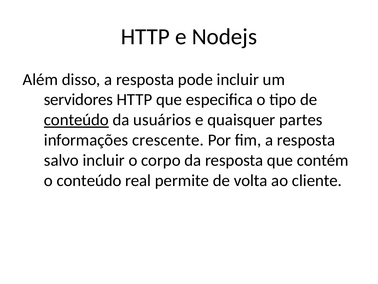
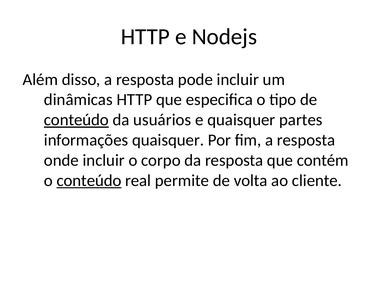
servidores: servidores -> dinâmicas
informações crescente: crescente -> quaisquer
salvo: salvo -> onde
conteúdo at (89, 180) underline: none -> present
